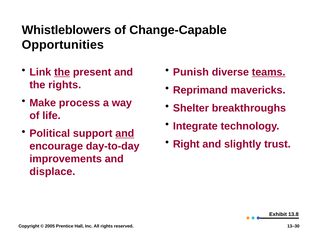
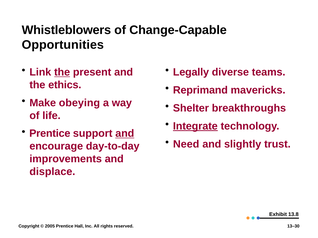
Punish: Punish -> Legally
teams underline: present -> none
the rights: rights -> ethics
process: process -> obeying
Integrate underline: none -> present
Political at (50, 134): Political -> Prentice
Right: Right -> Need
